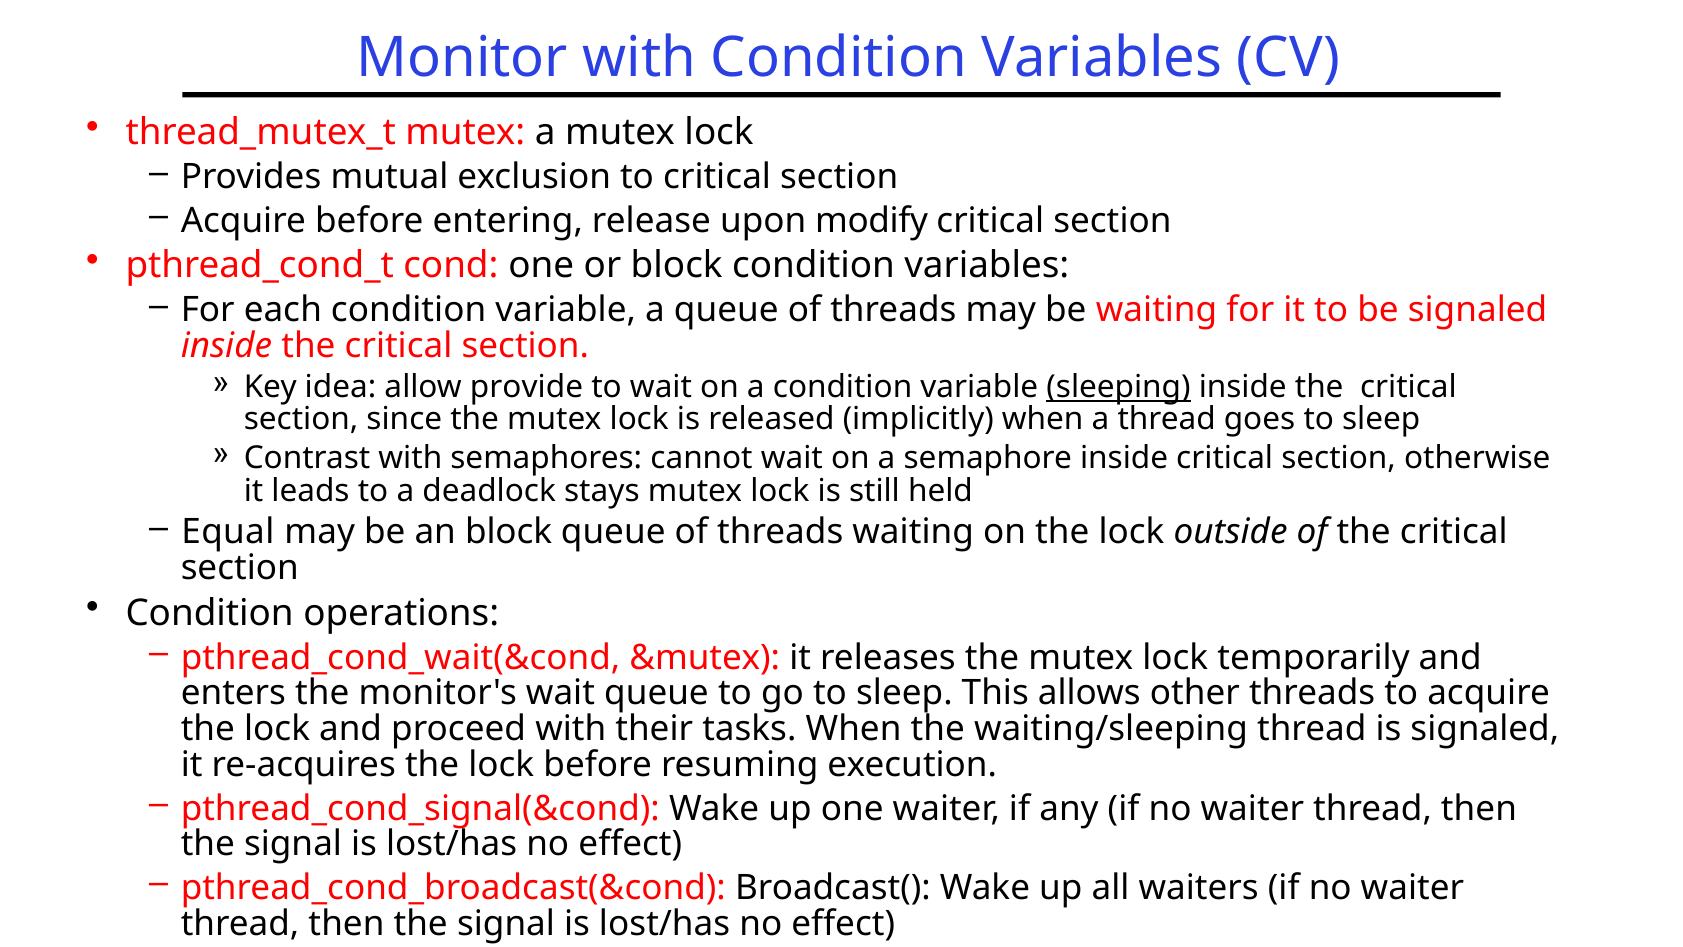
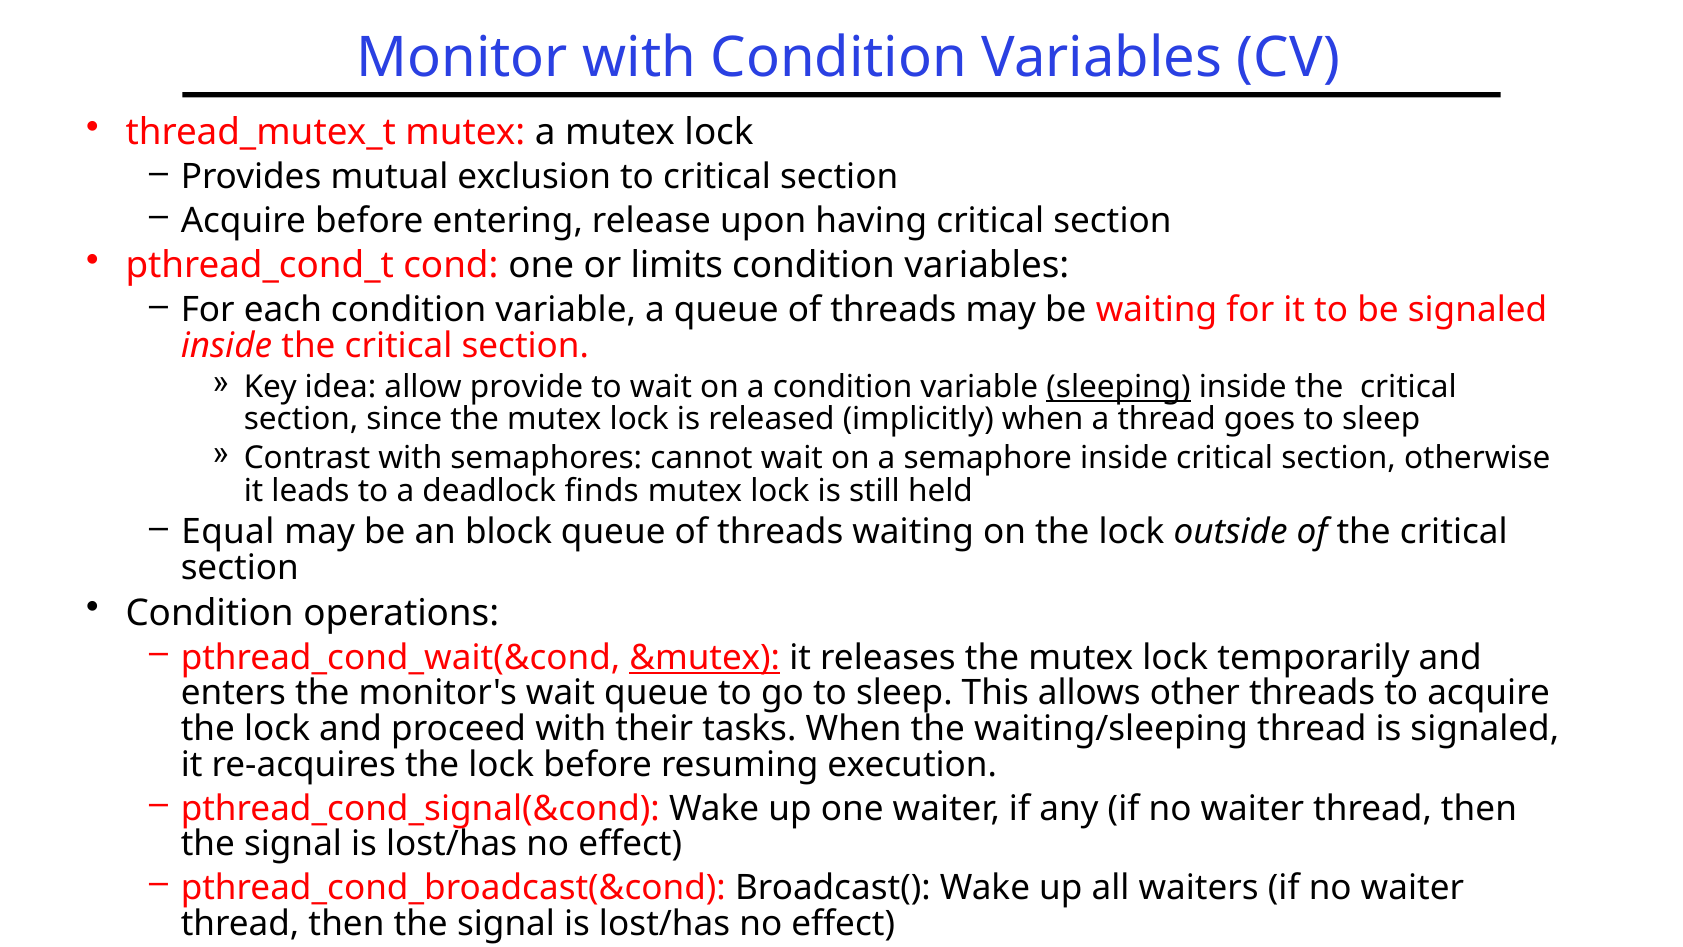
modify: modify -> having
or block: block -> limits
stays: stays -> finds
&mutex underline: none -> present
